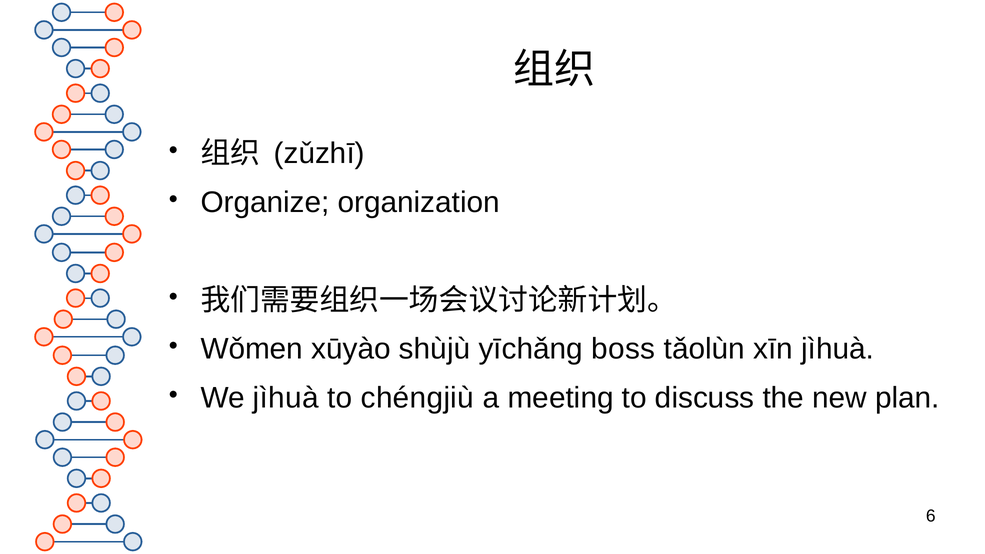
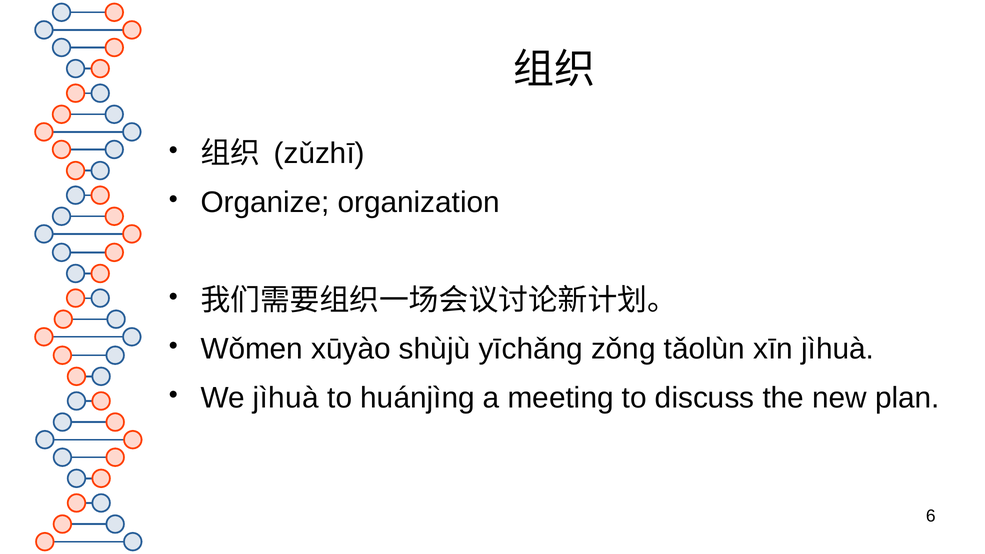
boss: boss -> zǒng
chéngjiù: chéngjiù -> huánjìng
